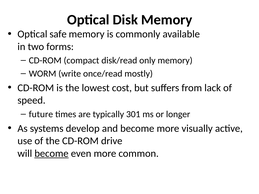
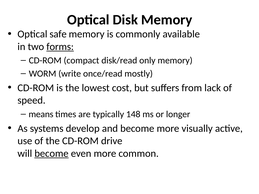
forms underline: none -> present
future: future -> means
301: 301 -> 148
